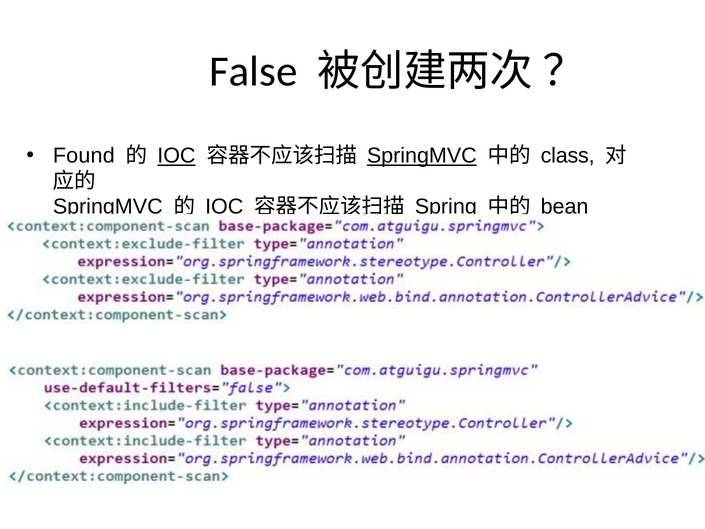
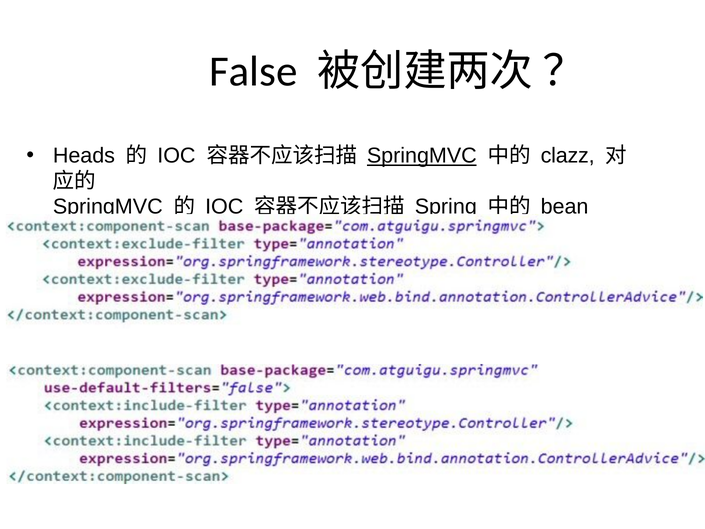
Found: Found -> Heads
IOC at (176, 156) underline: present -> none
class: class -> clazz
